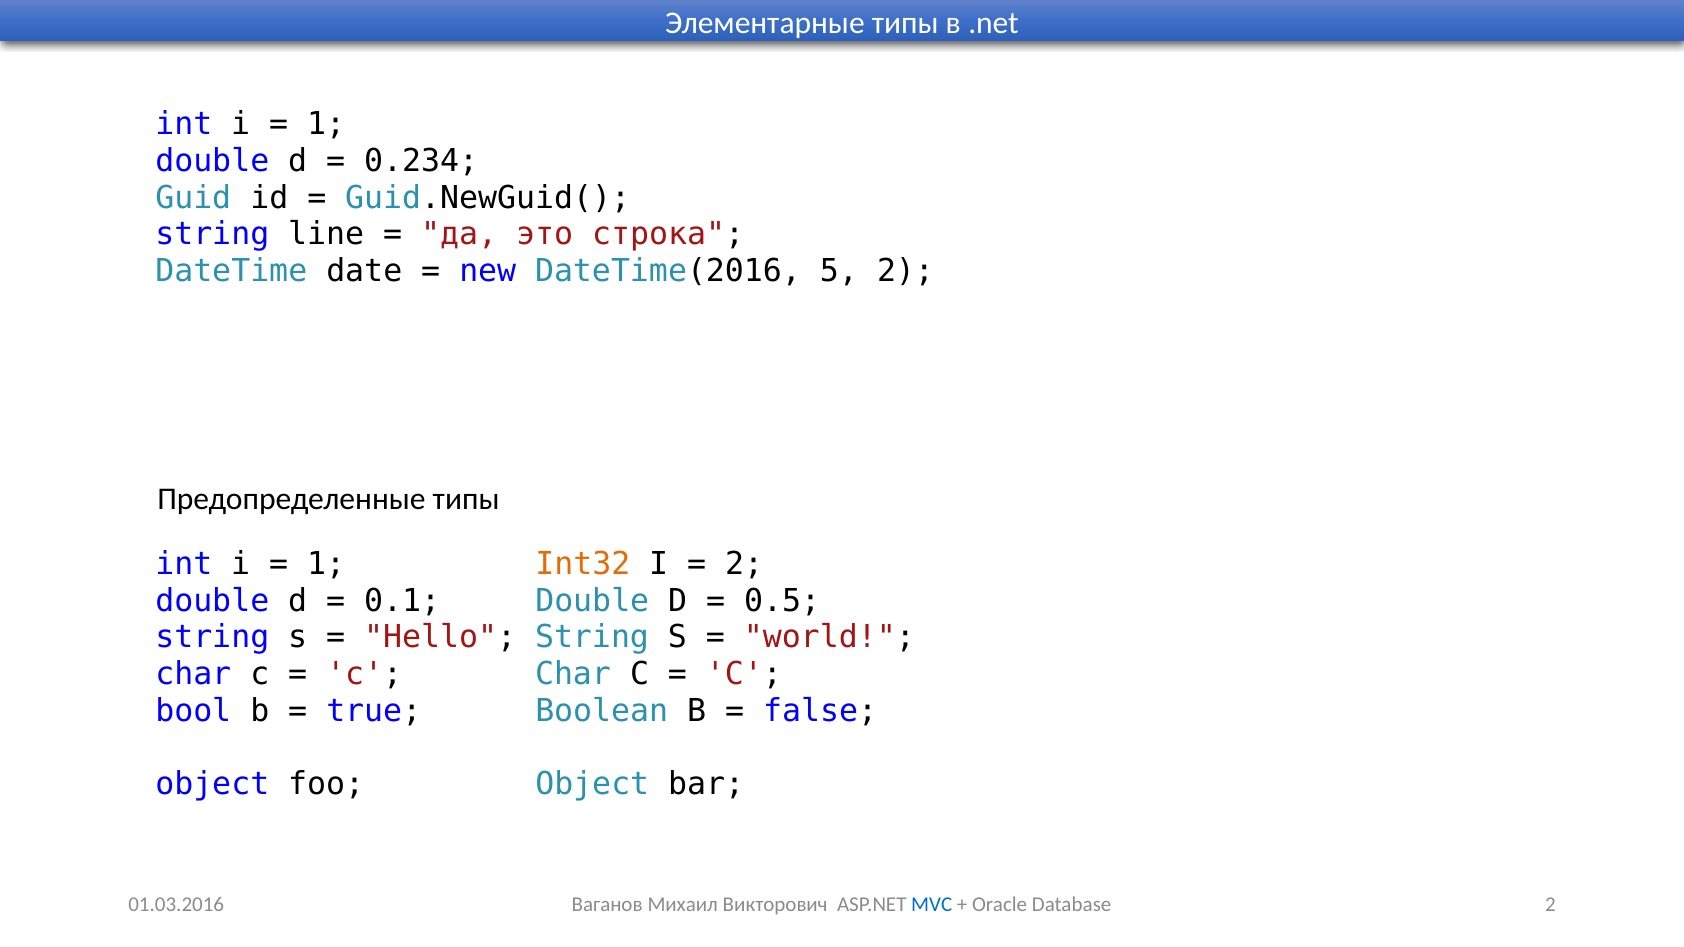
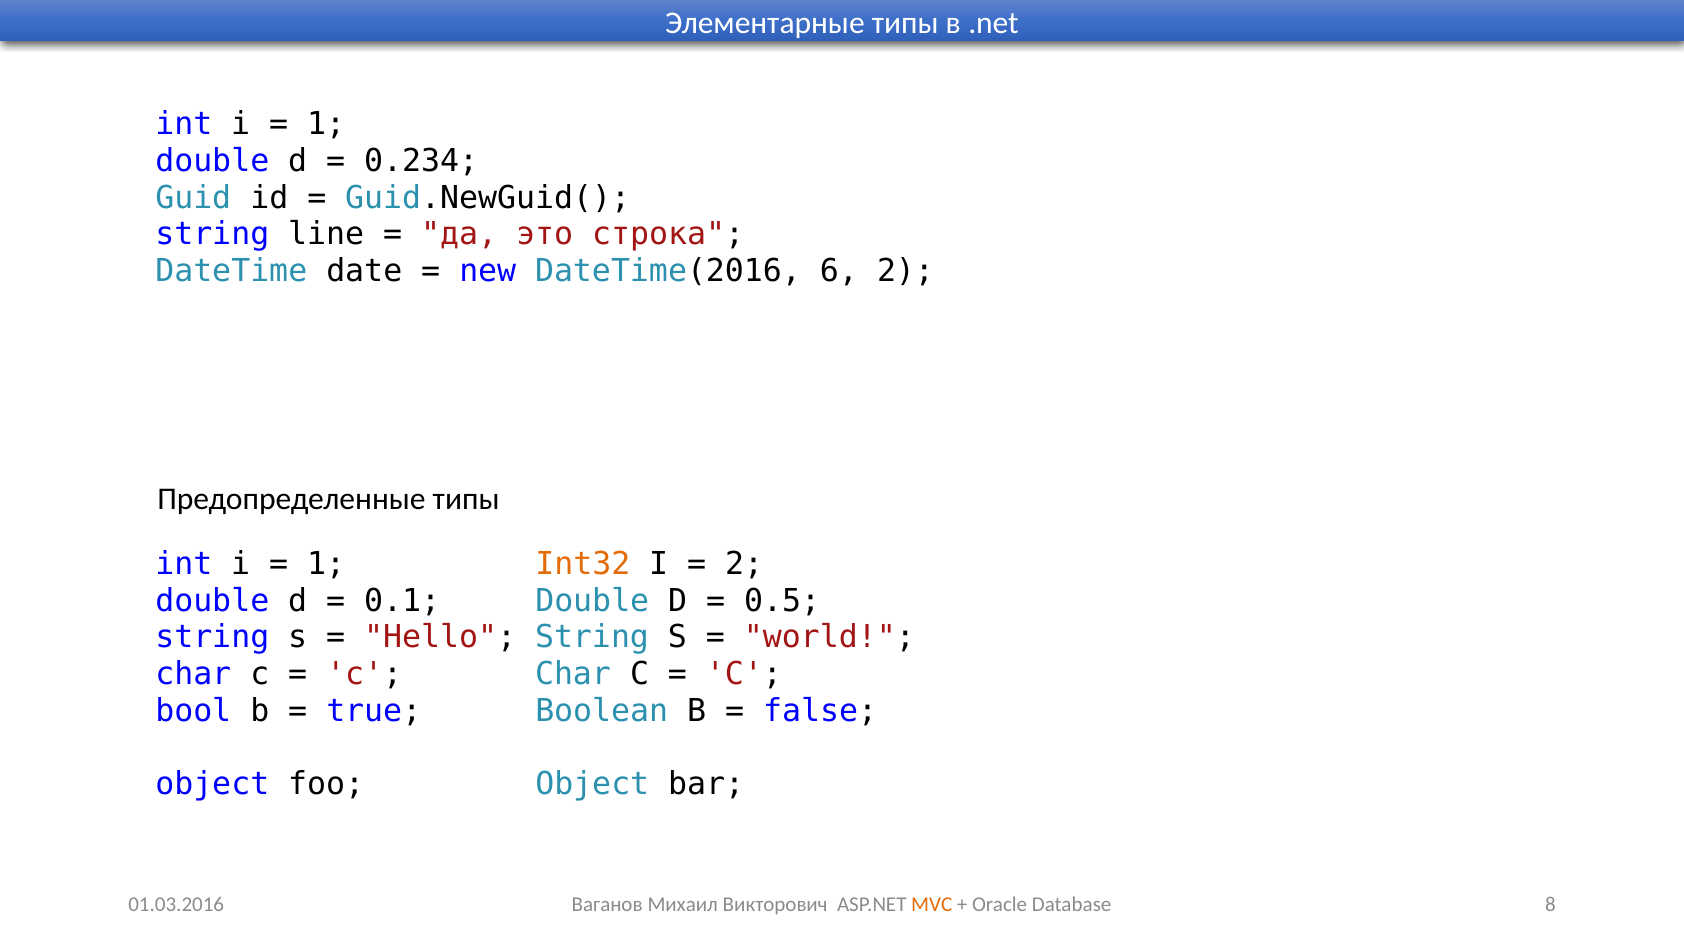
5: 5 -> 6
MVC colour: blue -> orange
Database 2: 2 -> 8
